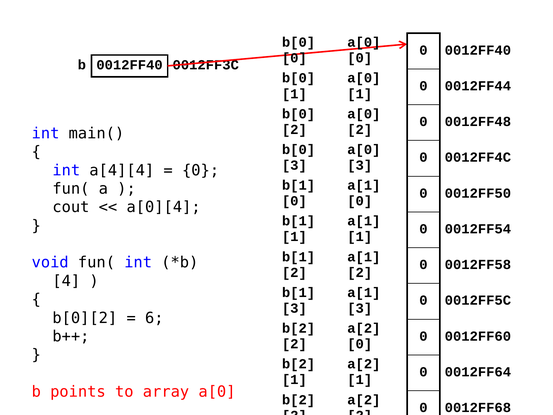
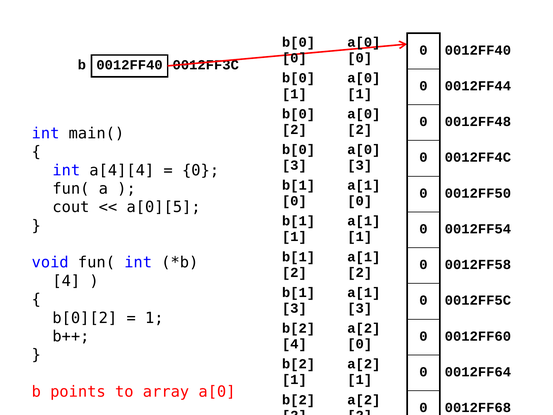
a[0][4: a[0][4 -> a[0][5
6 at (154, 318): 6 -> 1
2 at (294, 344): 2 -> 4
